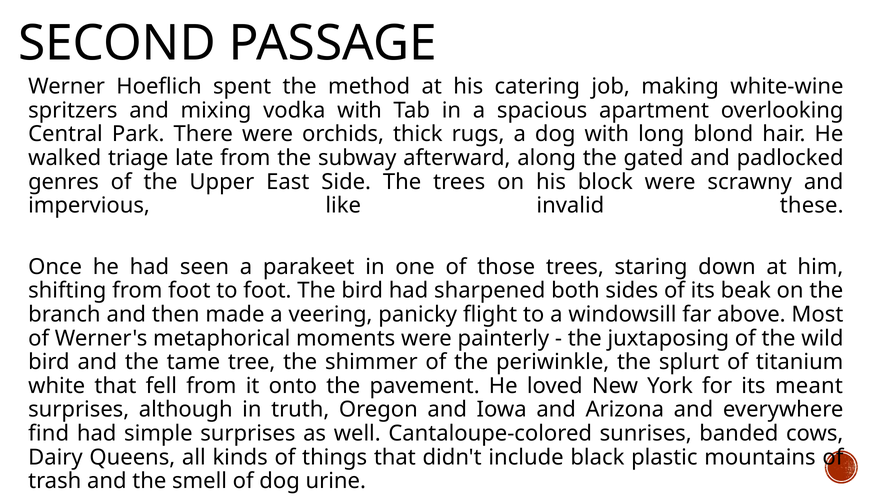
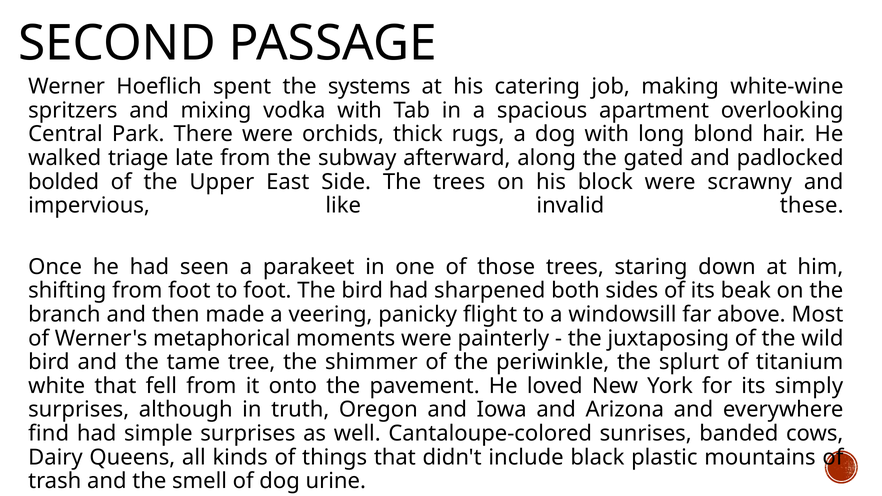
method: method -> systems
genres: genres -> bolded
meant: meant -> simply
